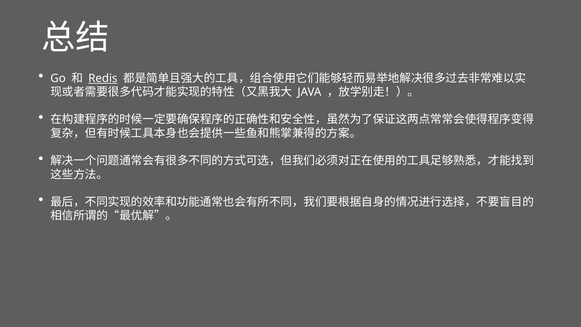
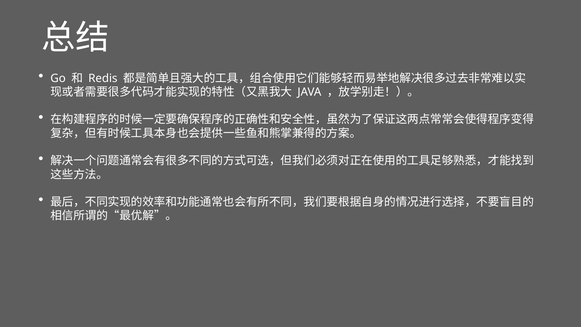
Redis underline: present -> none
